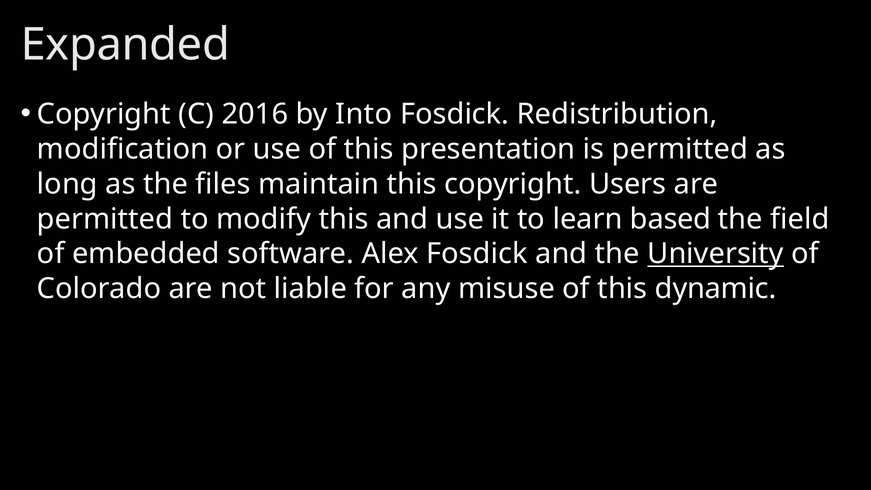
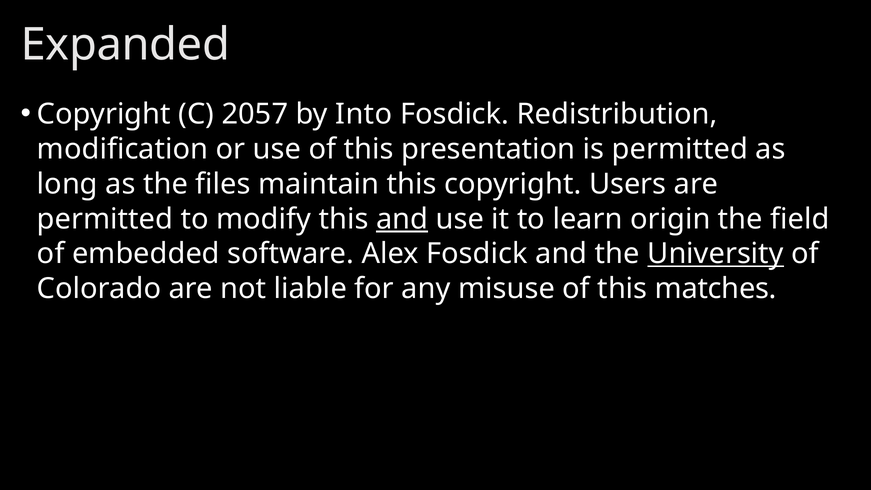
2016: 2016 -> 2057
and at (402, 219) underline: none -> present
based: based -> origin
dynamic: dynamic -> matches
